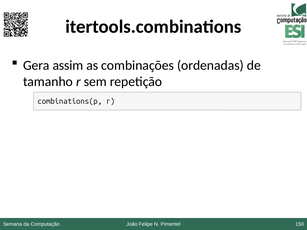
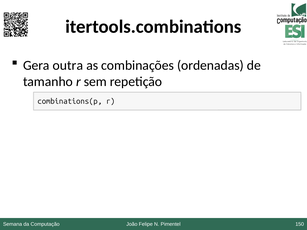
assim: assim -> outra
